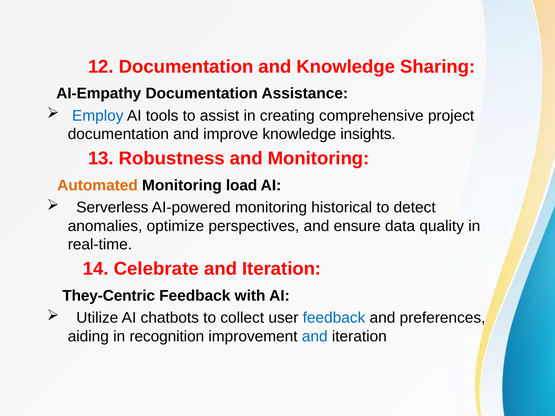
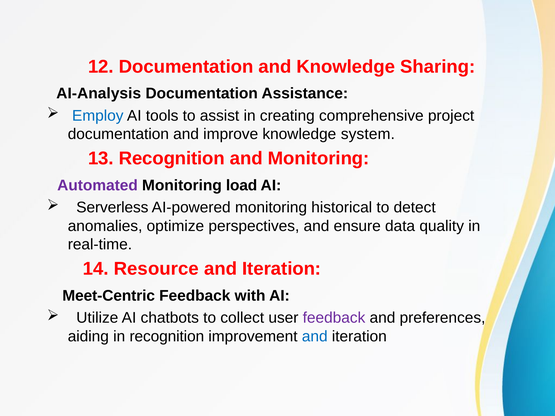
AI-Empathy: AI-Empathy -> AI-Analysis
insights: insights -> system
13 Robustness: Robustness -> Recognition
Automated colour: orange -> purple
Celebrate: Celebrate -> Resource
They-Centric: They-Centric -> Meet-Centric
feedback at (334, 318) colour: blue -> purple
